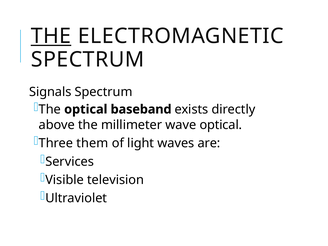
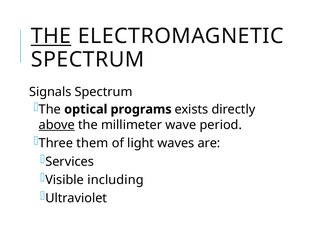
baseband: baseband -> programs
above underline: none -> present
wave optical: optical -> period
television: television -> including
